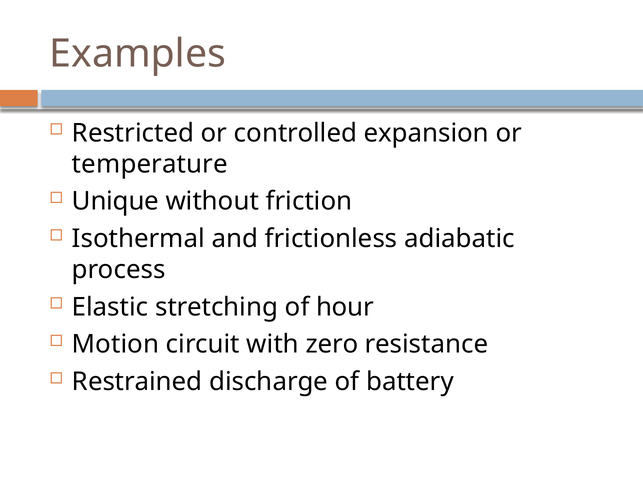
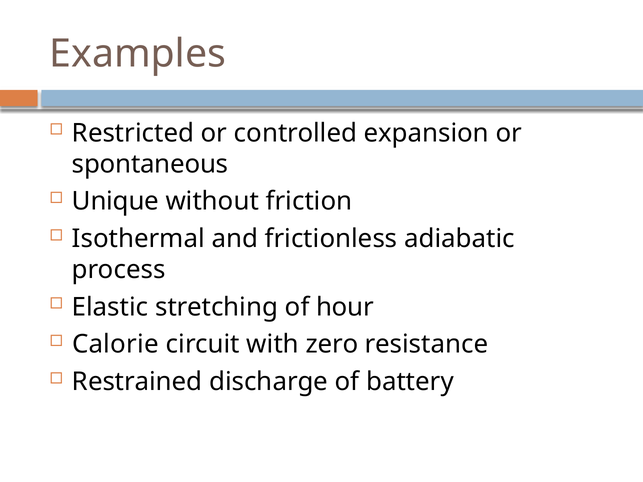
temperature: temperature -> spontaneous
Motion: Motion -> Calorie
